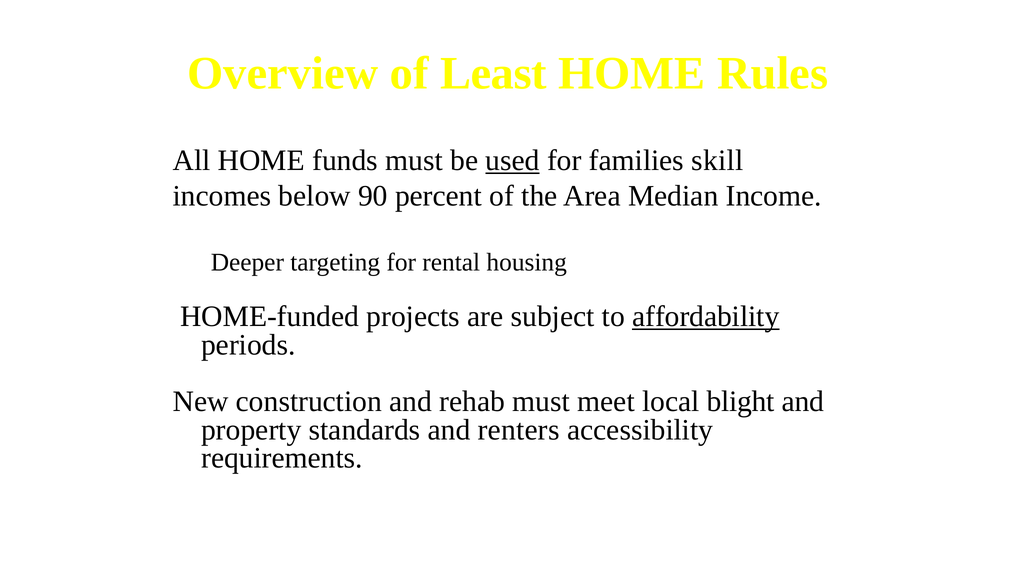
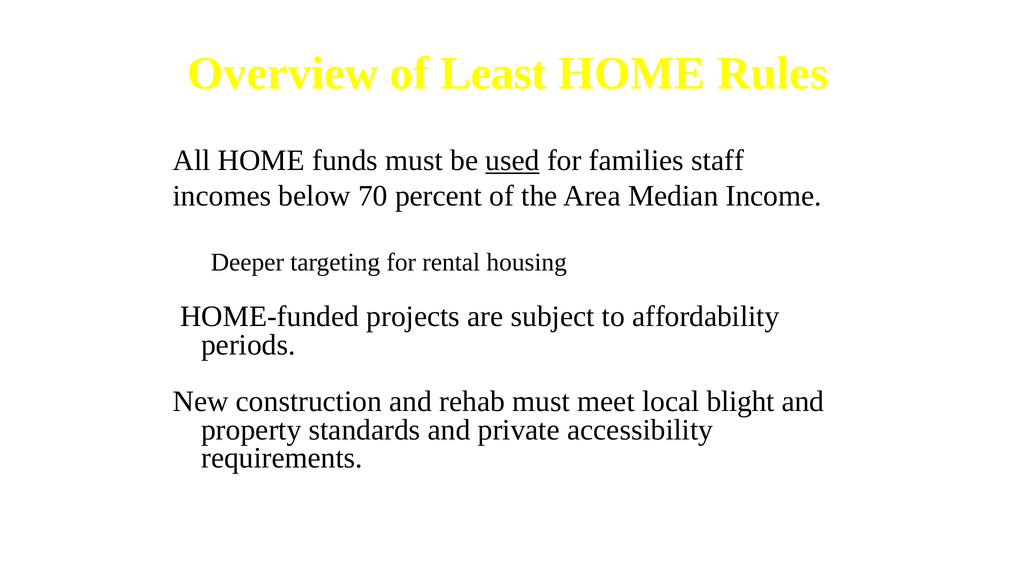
skill: skill -> staff
90: 90 -> 70
affordability underline: present -> none
renters: renters -> private
